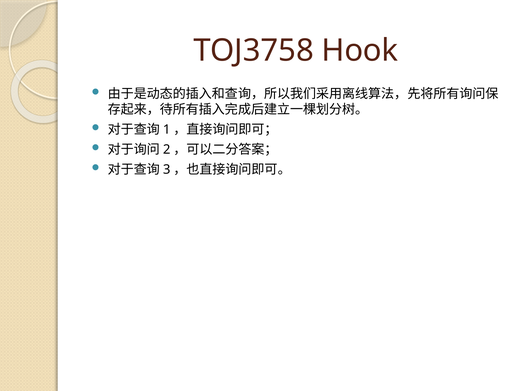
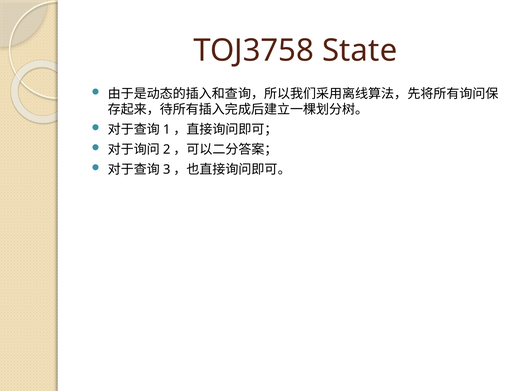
Hook: Hook -> State
